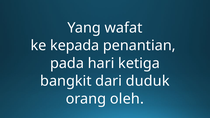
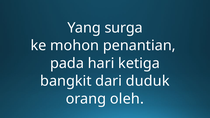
wafat: wafat -> surga
kepada: kepada -> mohon
